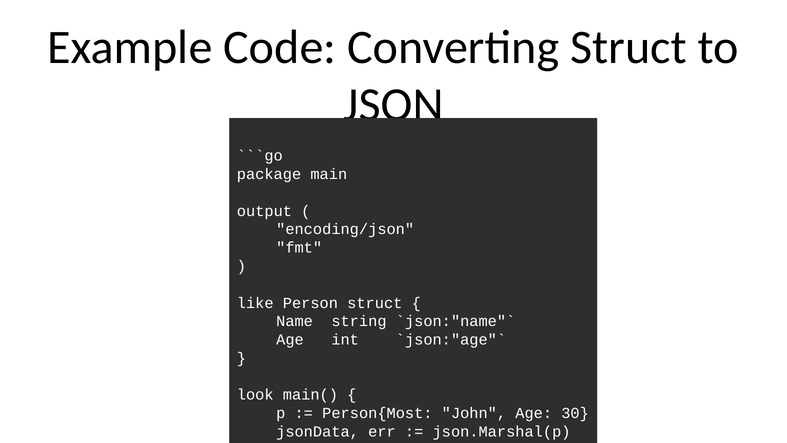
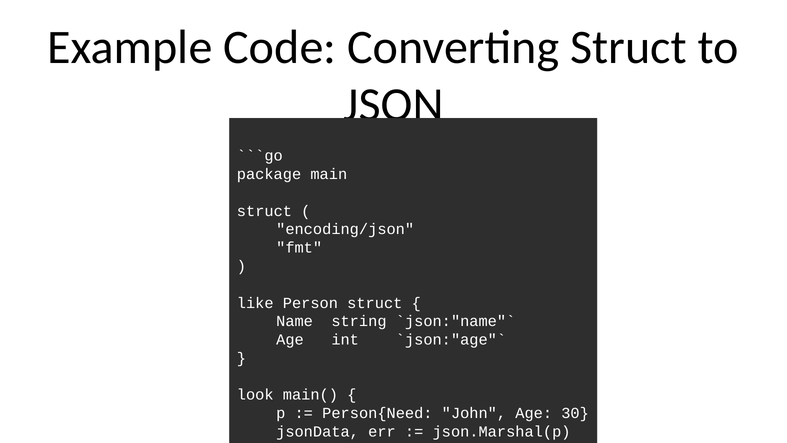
output at (264, 211): output -> struct
Person{Most: Person{Most -> Person{Need
